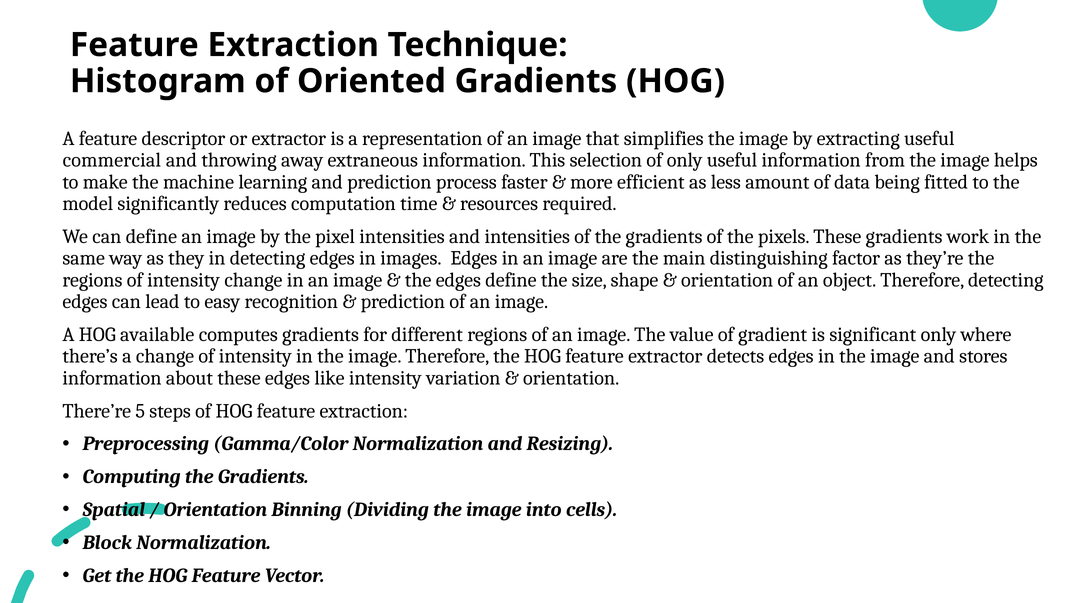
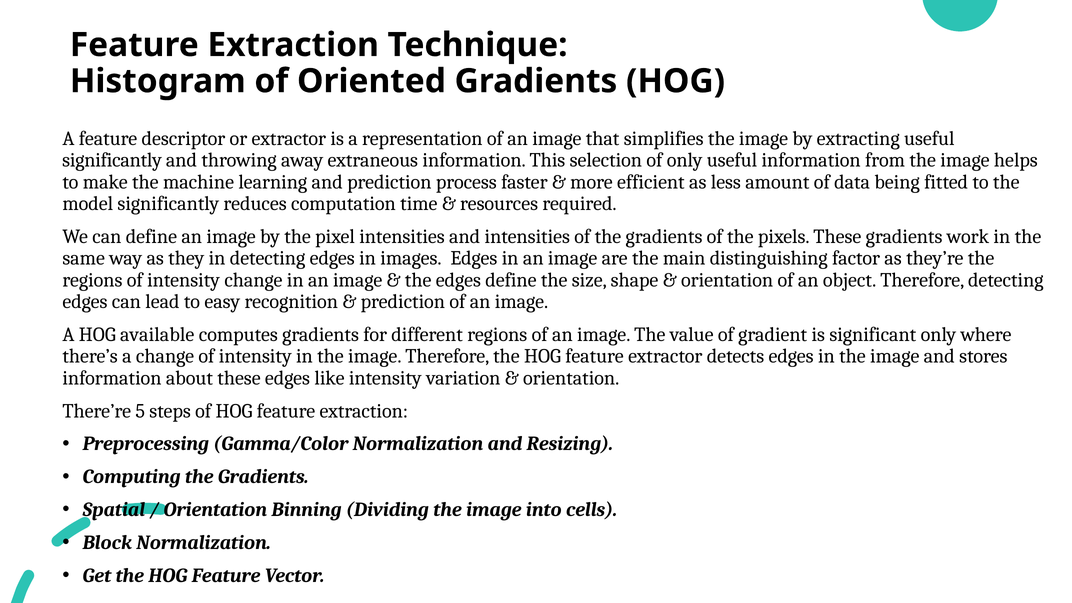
commercial at (112, 160): commercial -> significantly
